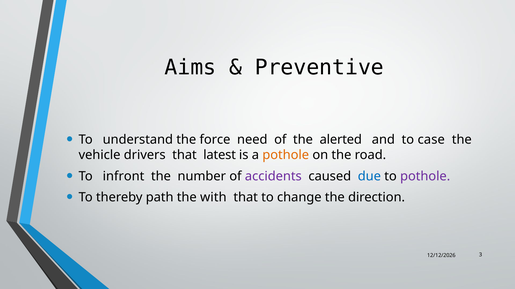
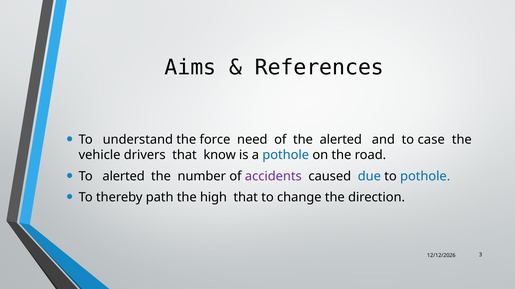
Preventive: Preventive -> References
latest: latest -> know
pothole at (286, 155) colour: orange -> blue
To infront: infront -> alerted
pothole at (425, 177) colour: purple -> blue
with: with -> high
